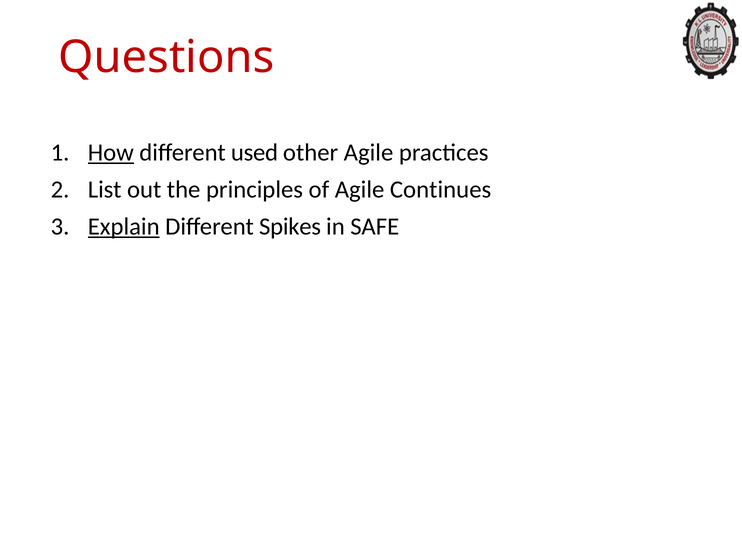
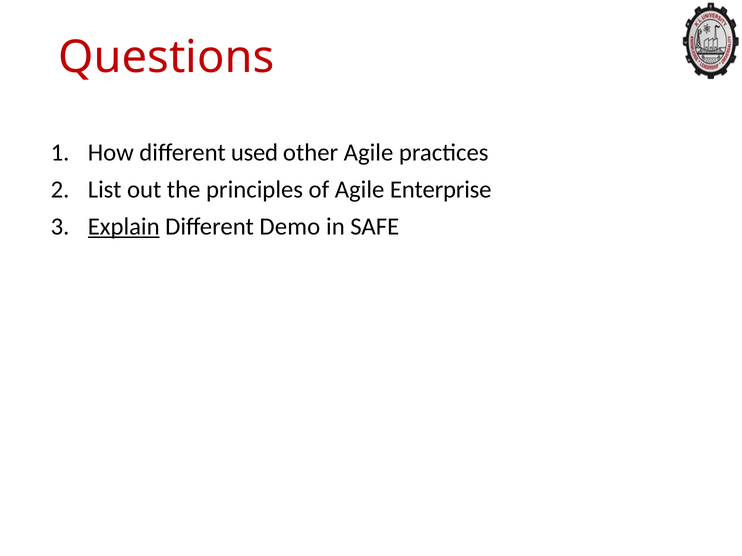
How underline: present -> none
Continues: Continues -> Enterprise
Spikes: Spikes -> Demo
